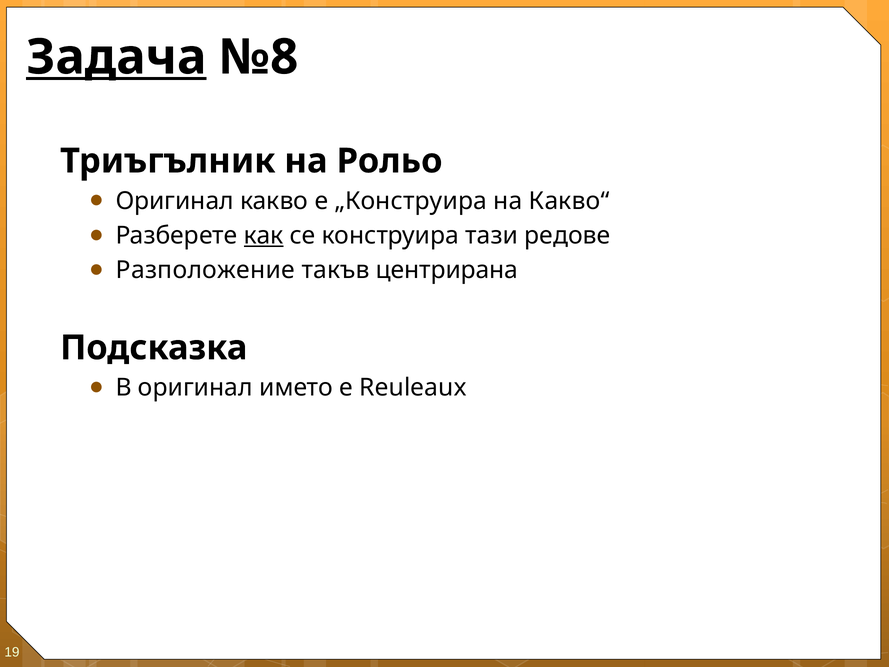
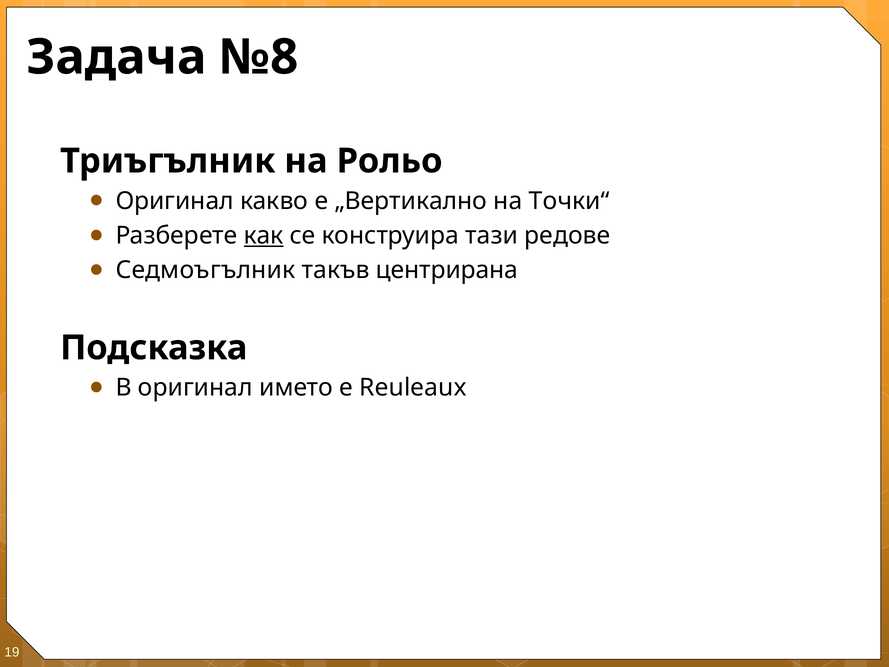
Задача underline: present -> none
„Конструира: „Конструира -> „Вертикално
Какво“: Какво“ -> Точки“
Разположение: Разположение -> Седмоъгълник
